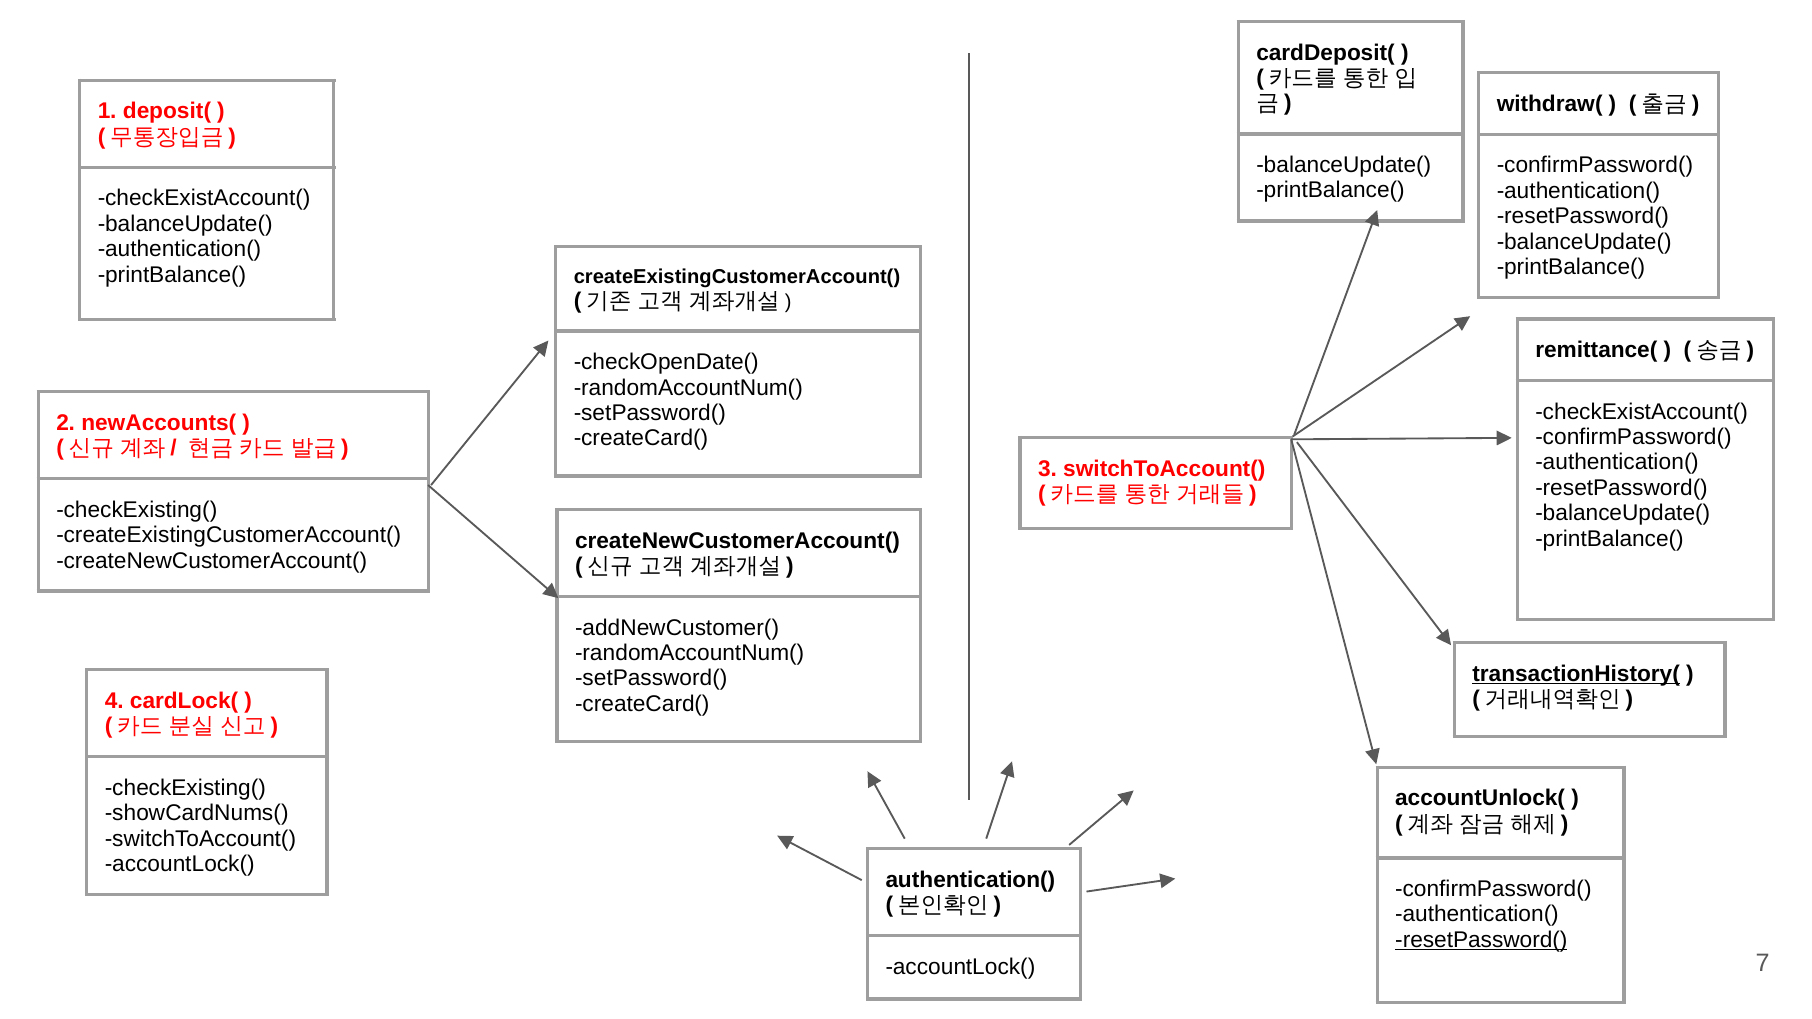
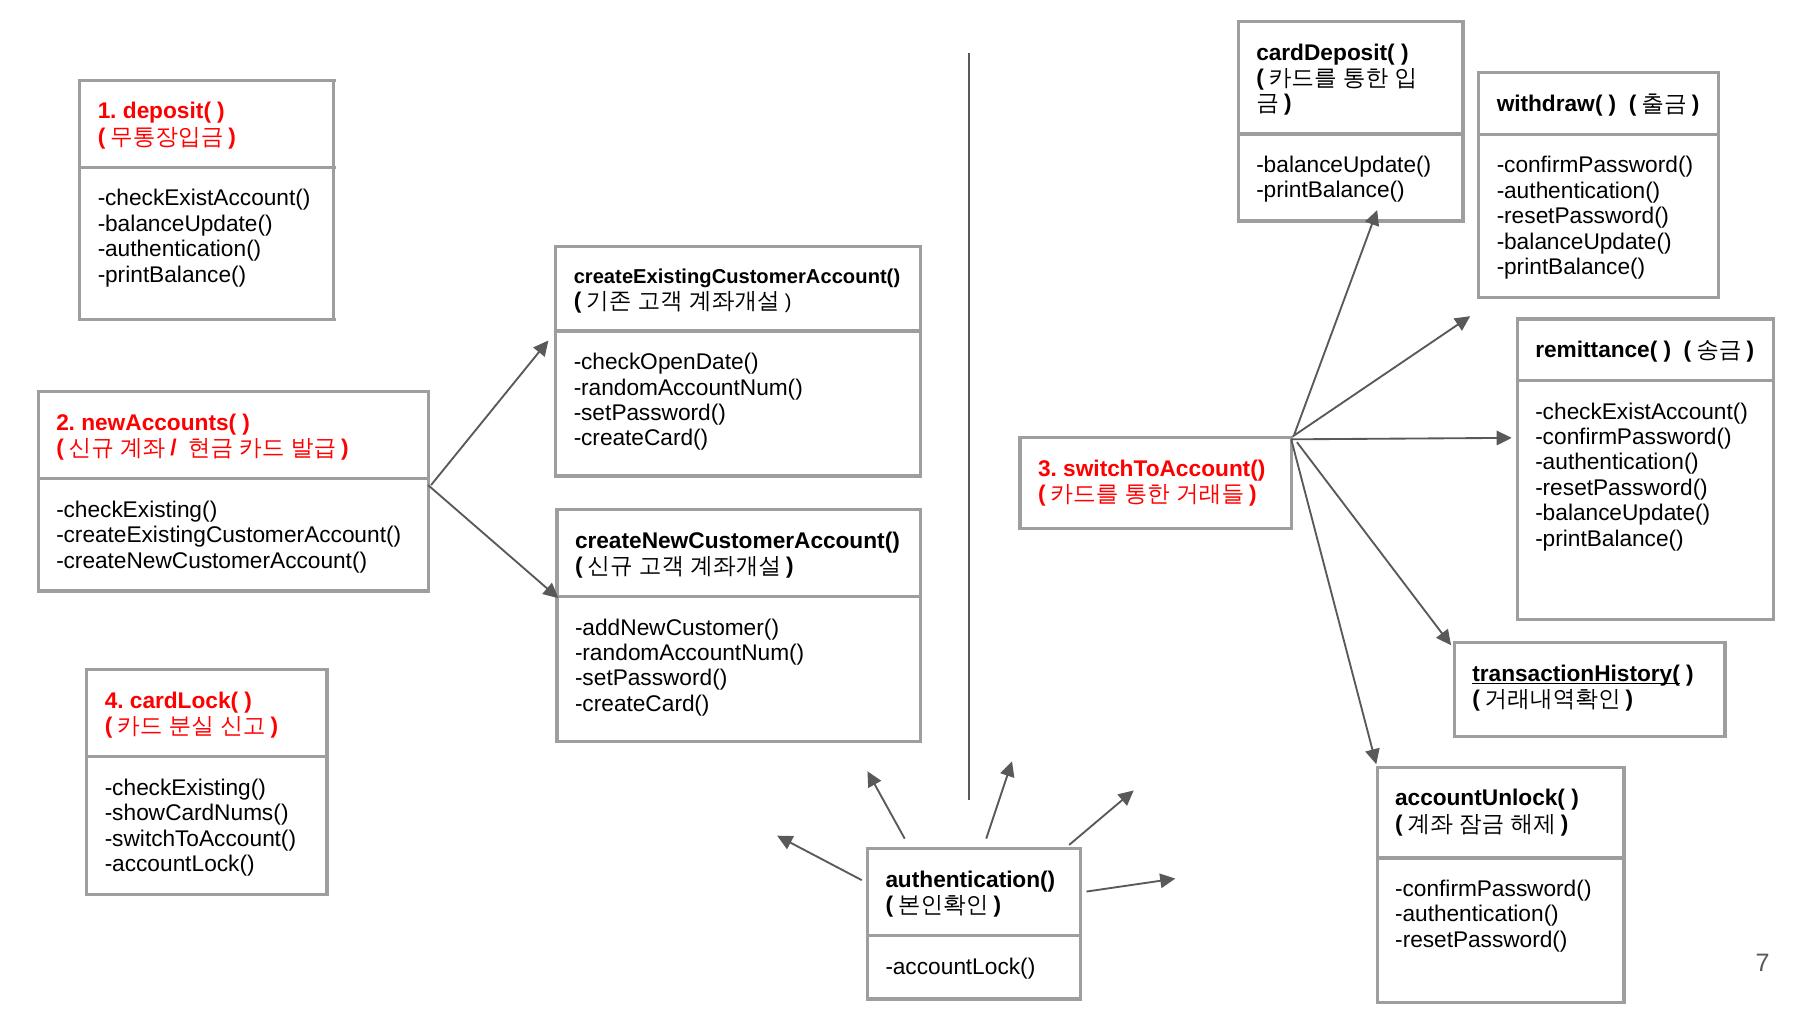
resetPassword( at (1481, 940) underline: present -> none
